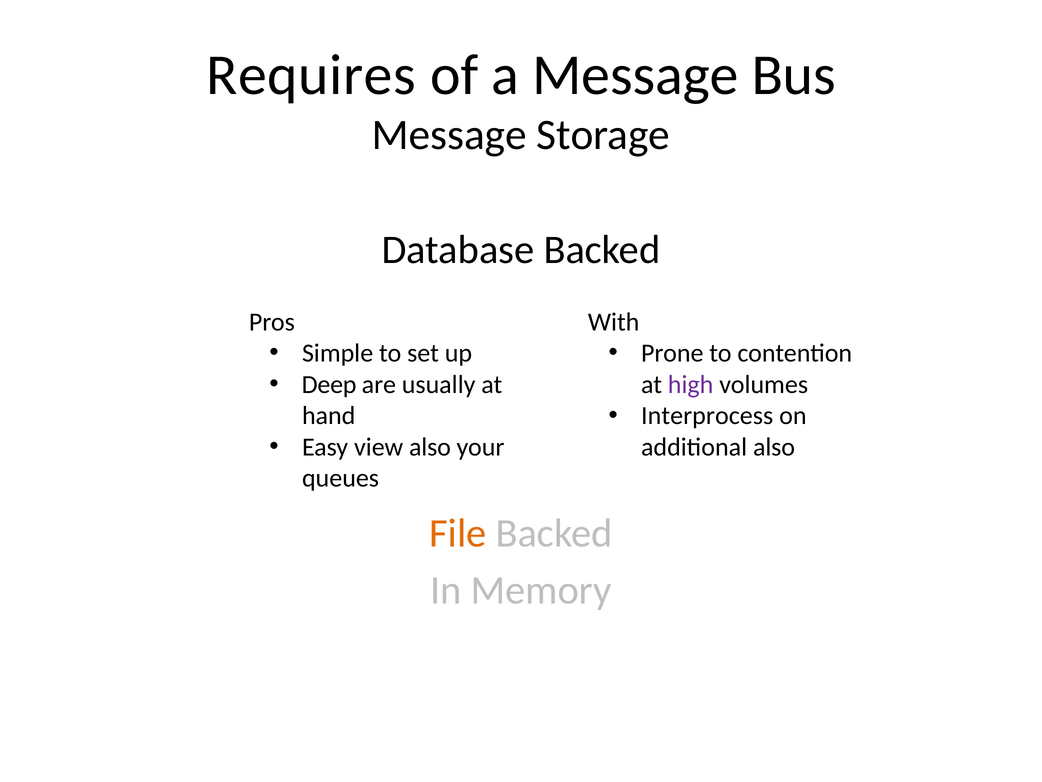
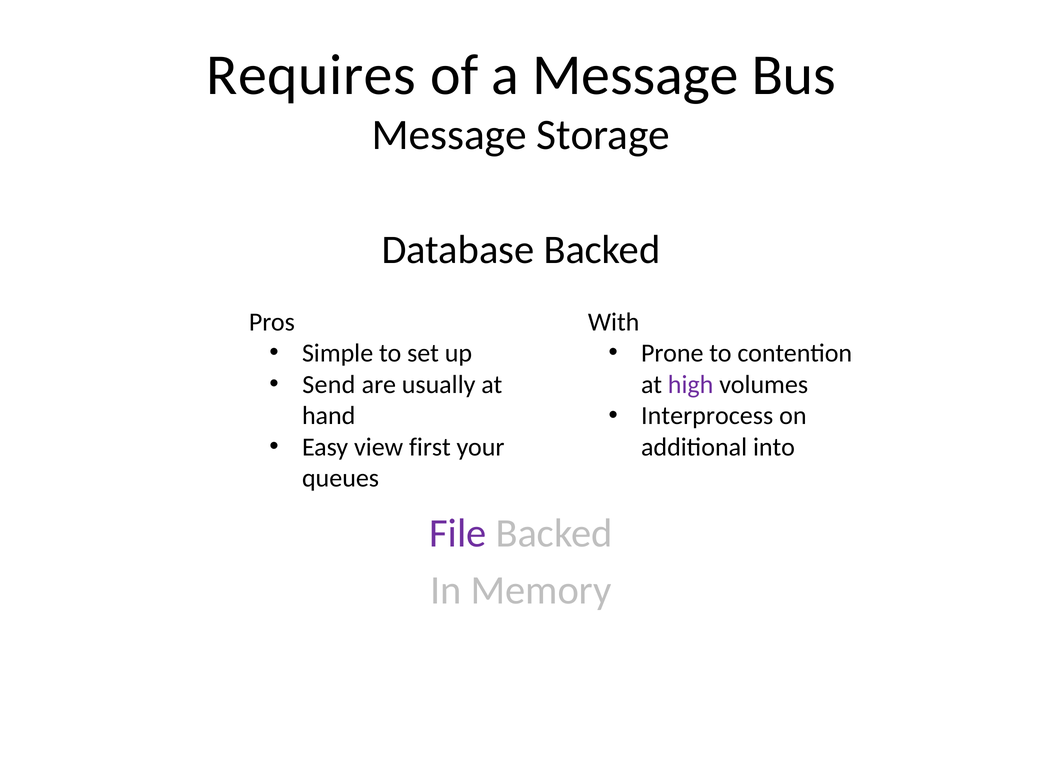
Deep: Deep -> Send
view also: also -> first
additional also: also -> into
File colour: orange -> purple
